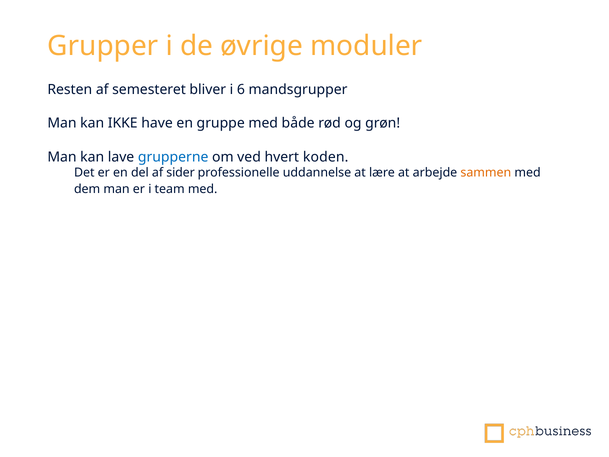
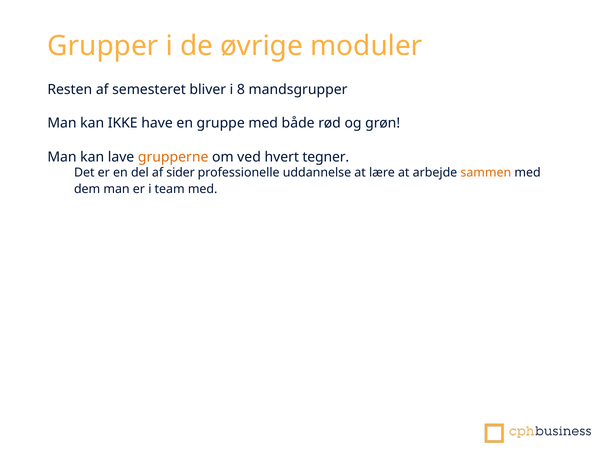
6: 6 -> 8
grupperne colour: blue -> orange
koden: koden -> tegner
